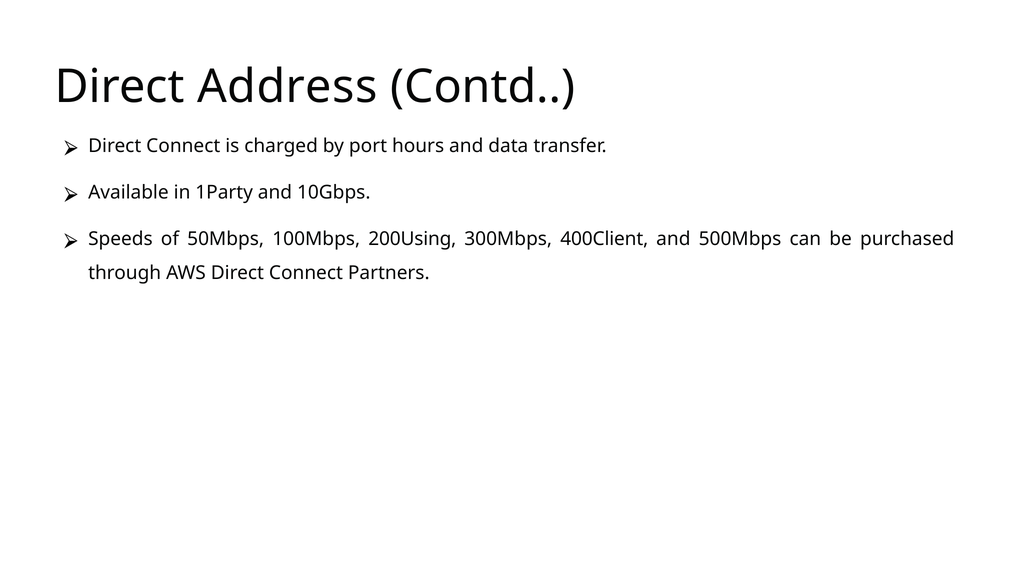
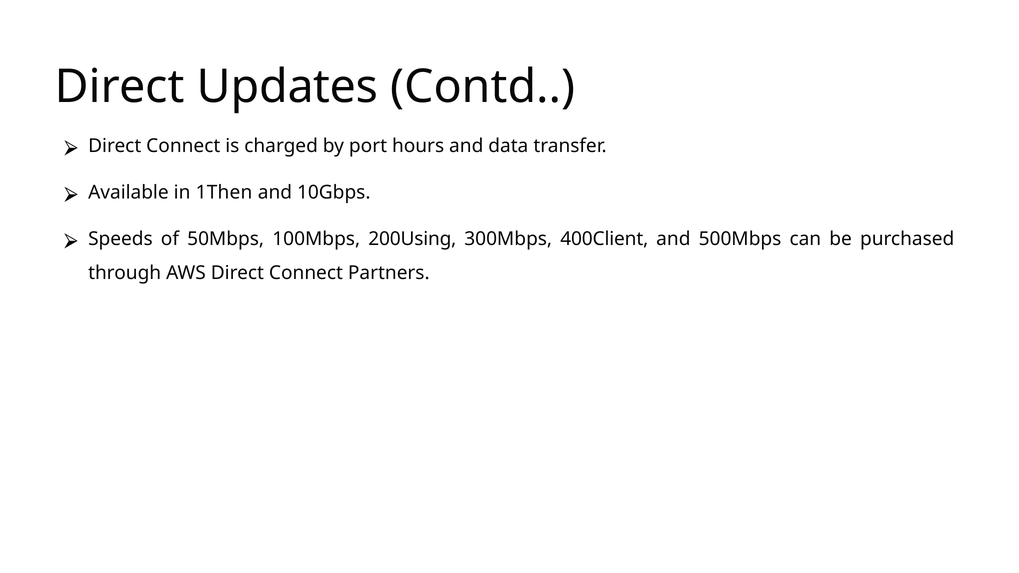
Address: Address -> Updates
1Party: 1Party -> 1Then
